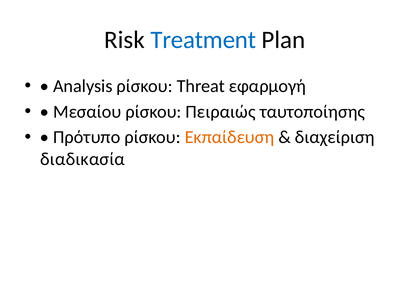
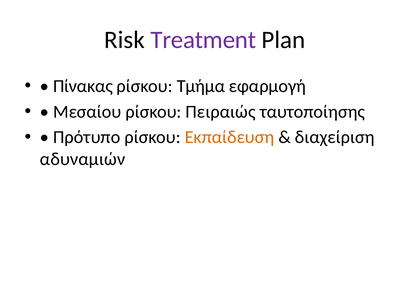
Treatment colour: blue -> purple
Analysis: Analysis -> Πίνακας
Threat: Threat -> Τμήμα
διαδικασία: διαδικασία -> αδυναμιών
